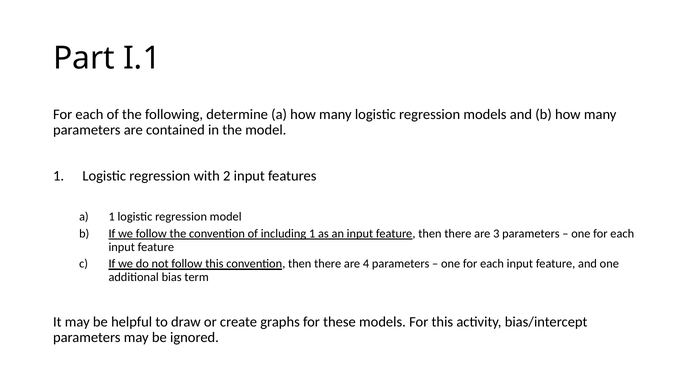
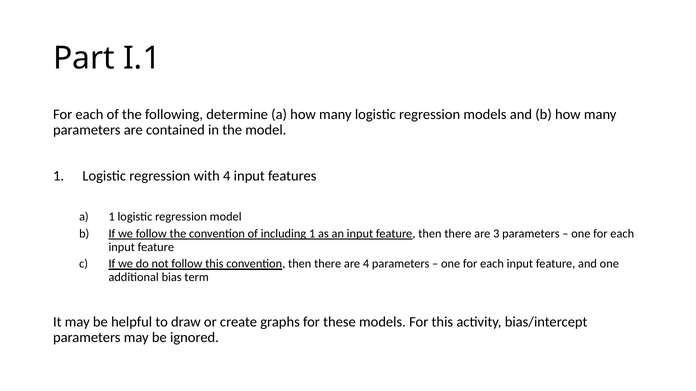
with 2: 2 -> 4
